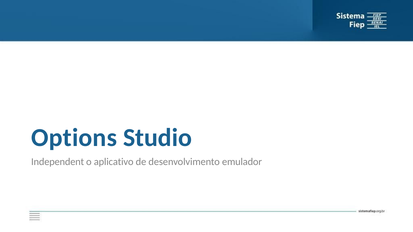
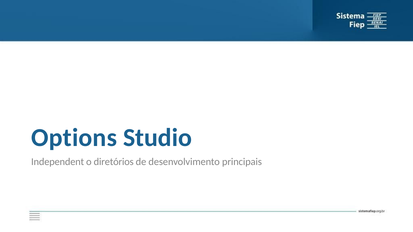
aplicativo: aplicativo -> diretórios
emulador: emulador -> principais
